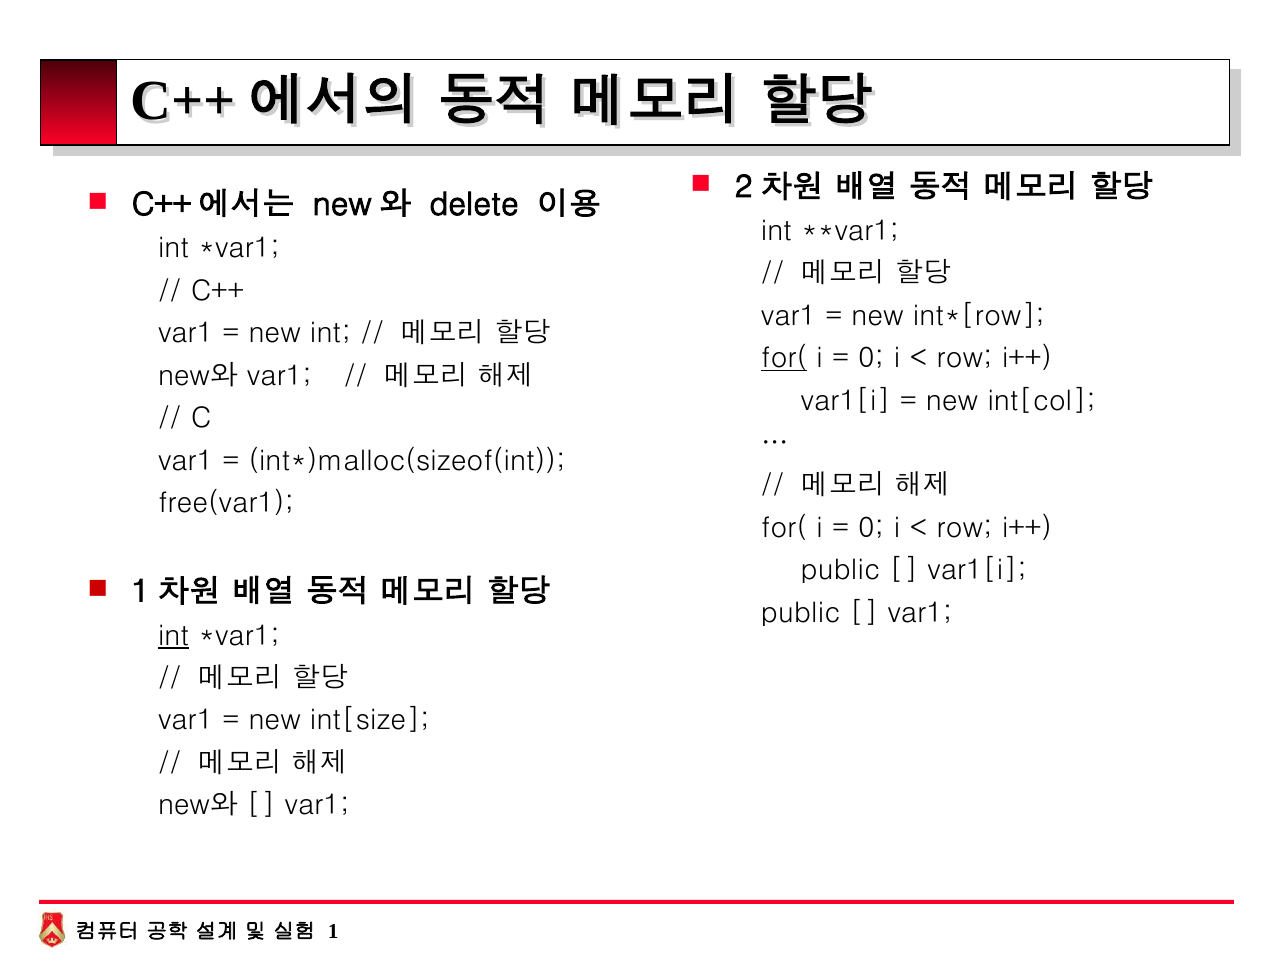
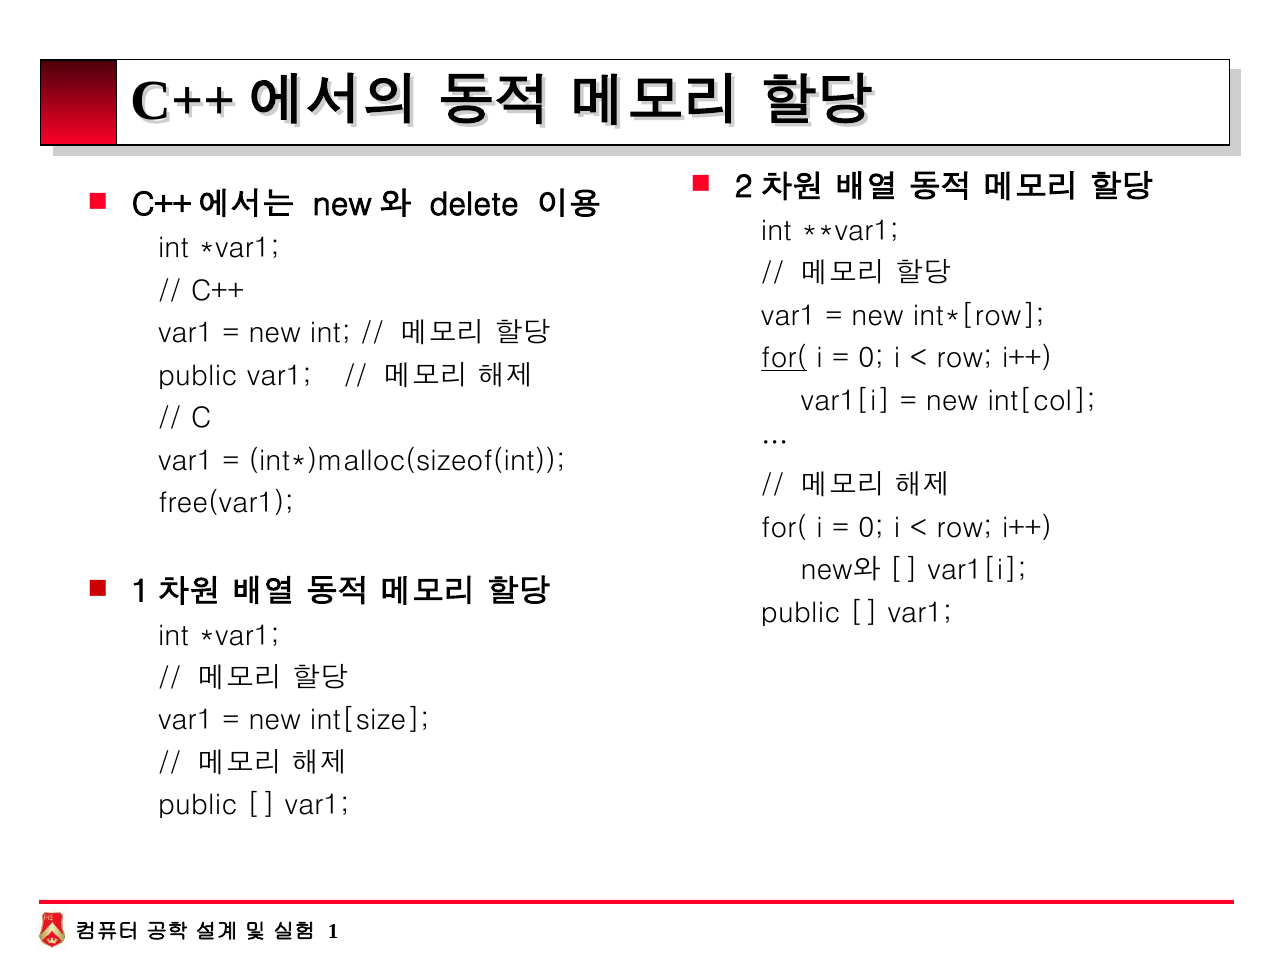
new와 at (198, 376): new와 -> public
public at (840, 570): public -> new와
int at (174, 636) underline: present -> none
new와 at (198, 805): new와 -> public
